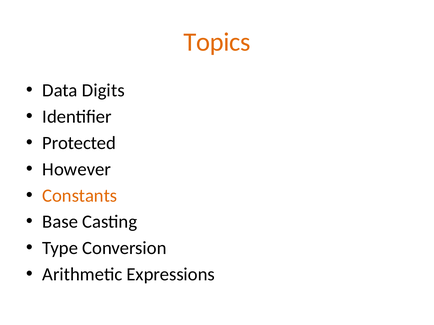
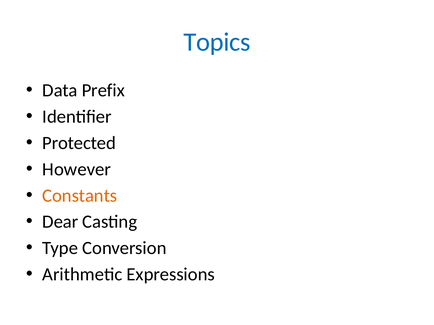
Topics colour: orange -> blue
Digits: Digits -> Prefix
Base: Base -> Dear
